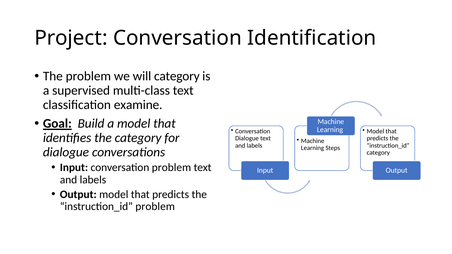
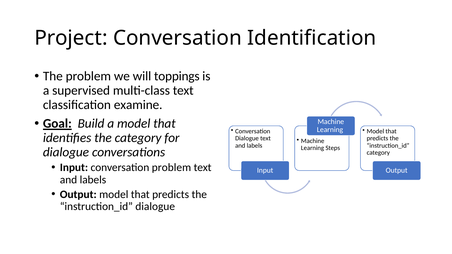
will category: category -> toppings
instruction_id problem: problem -> dialogue
